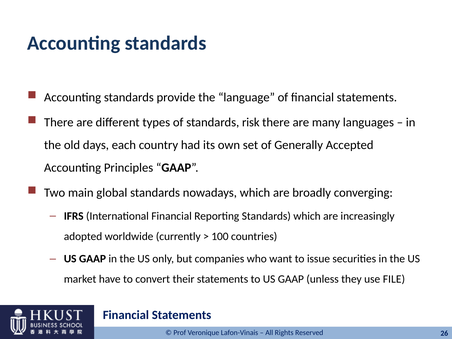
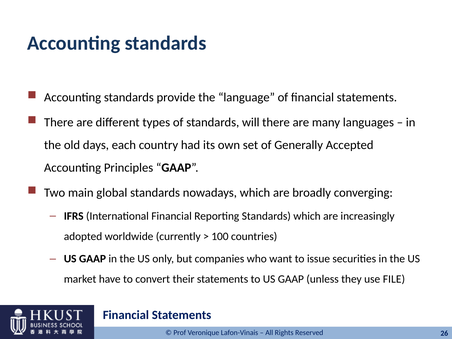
risk: risk -> will
